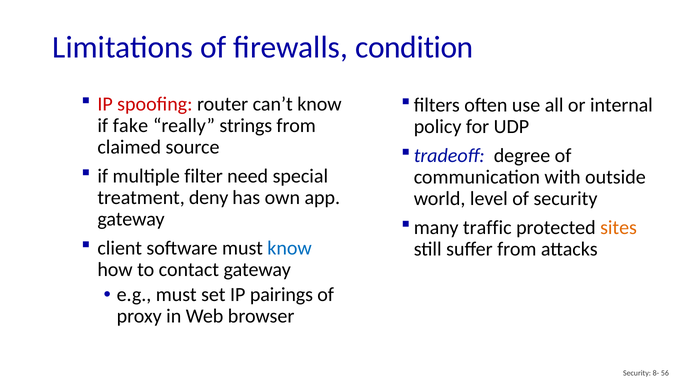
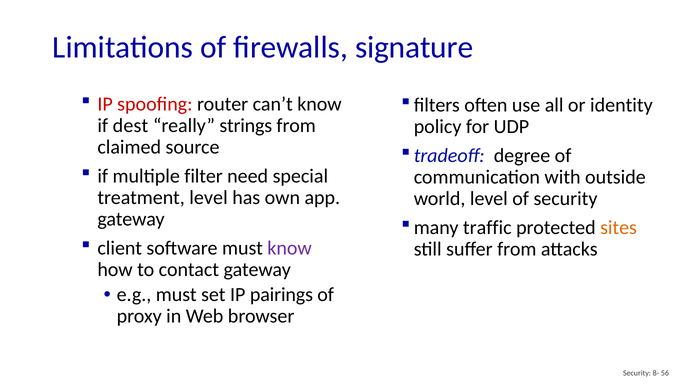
condition: condition -> signature
internal: internal -> identity
fake: fake -> dest
treatment deny: deny -> level
know at (290, 248) colour: blue -> purple
